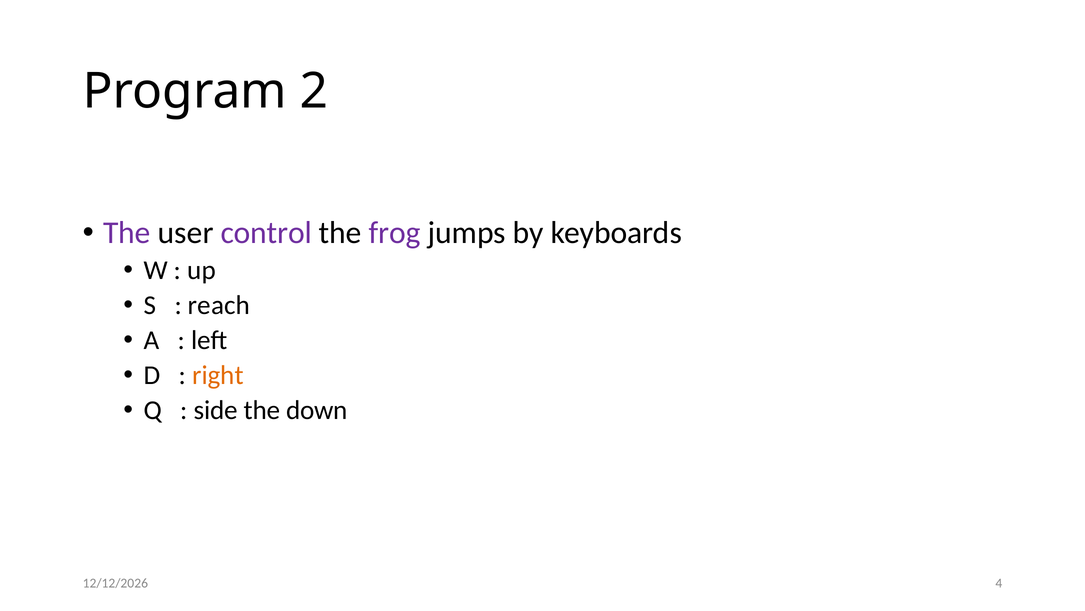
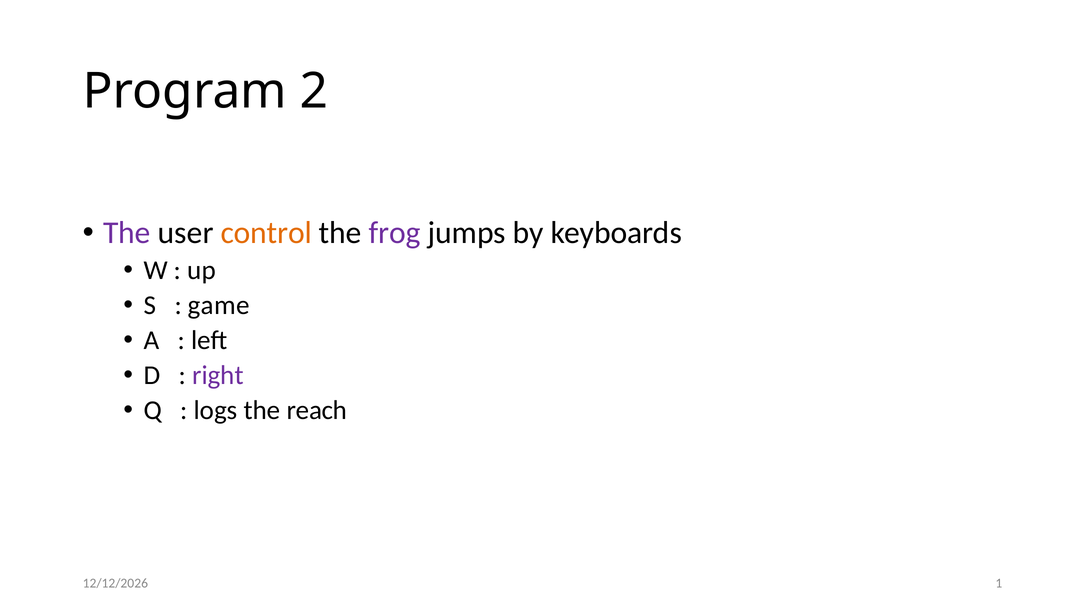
control colour: purple -> orange
reach: reach -> game
right colour: orange -> purple
side: side -> logs
down: down -> reach
4: 4 -> 1
